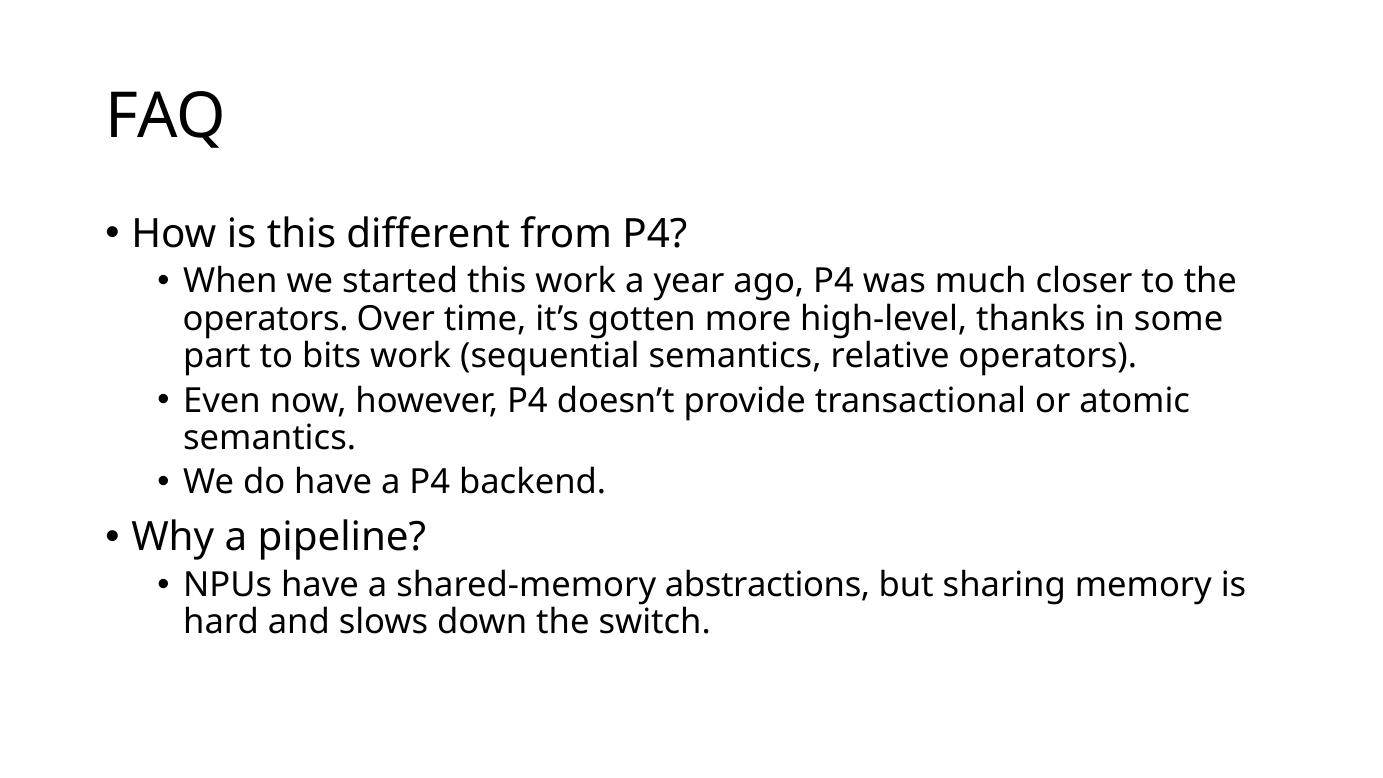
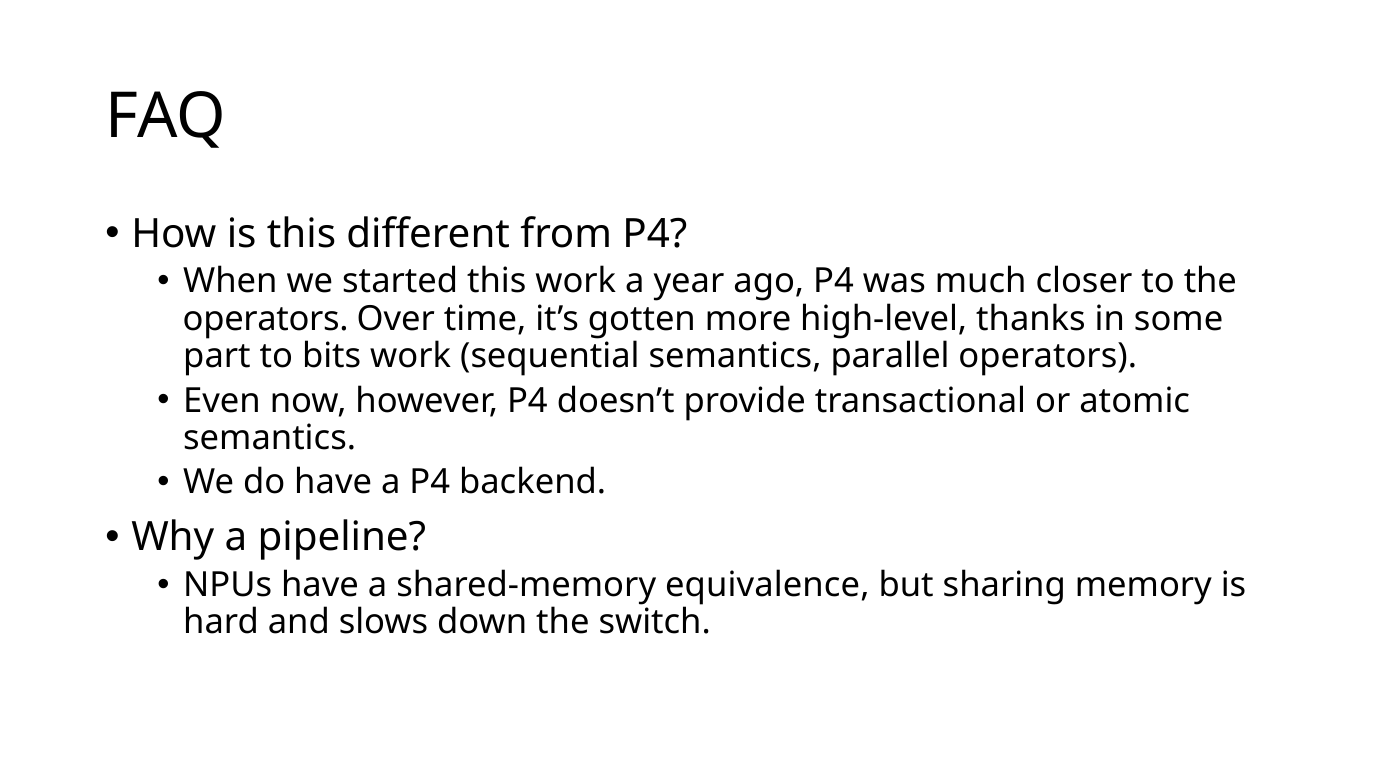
relative: relative -> parallel
abstractions: abstractions -> equivalence
